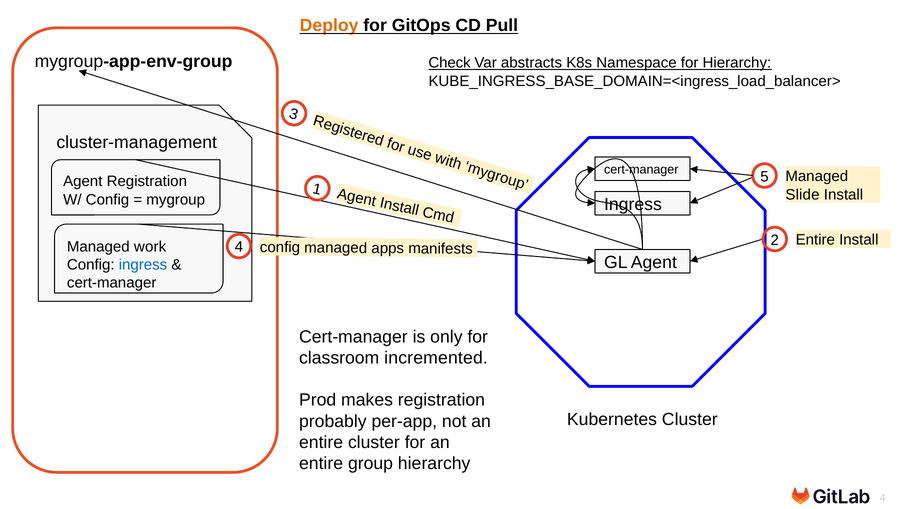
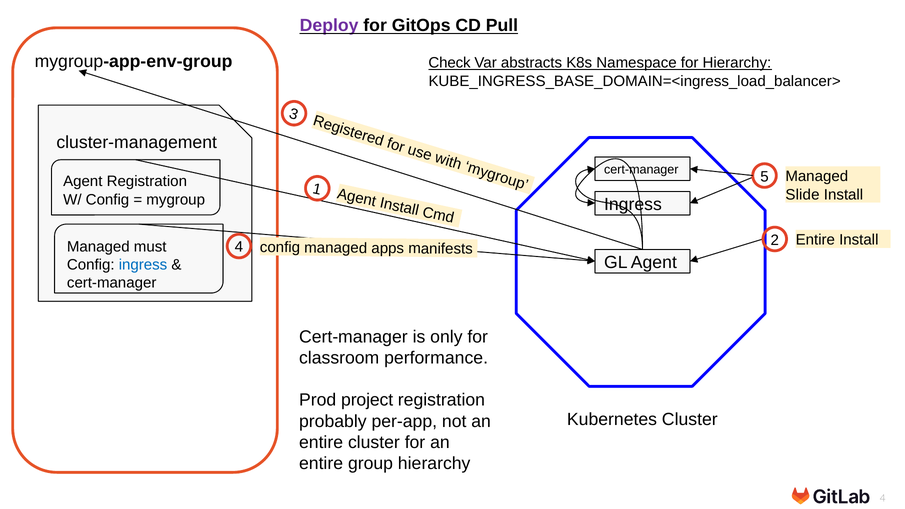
Deploy colour: orange -> purple
work: work -> must
incremented: incremented -> performance
makes: makes -> project
